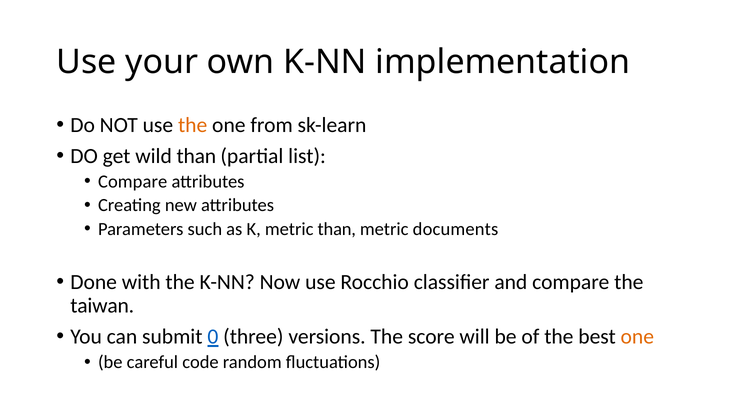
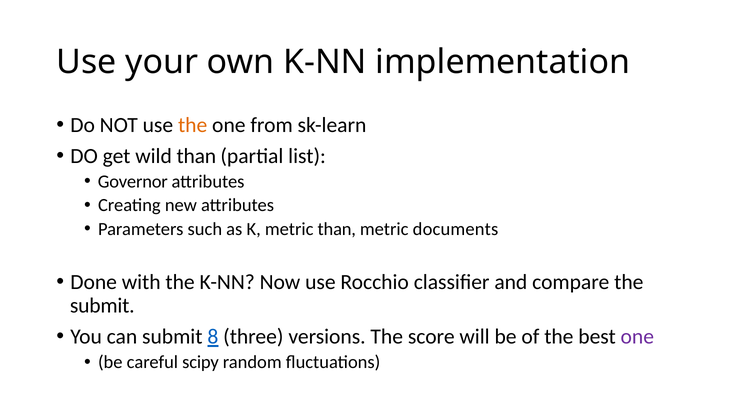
Compare at (133, 182): Compare -> Governor
taiwan at (102, 306): taiwan -> submit
0: 0 -> 8
one at (637, 337) colour: orange -> purple
code: code -> scipy
